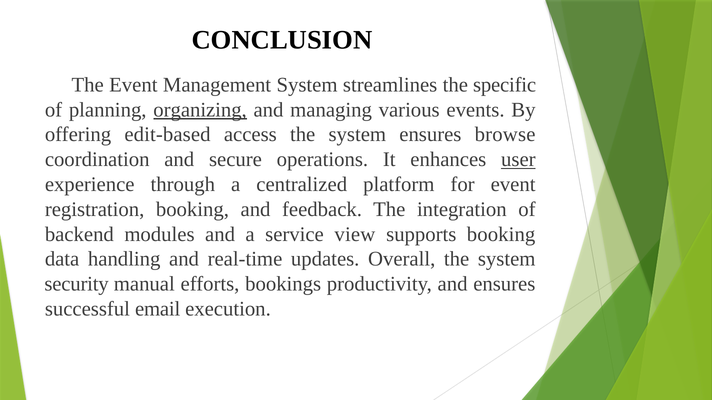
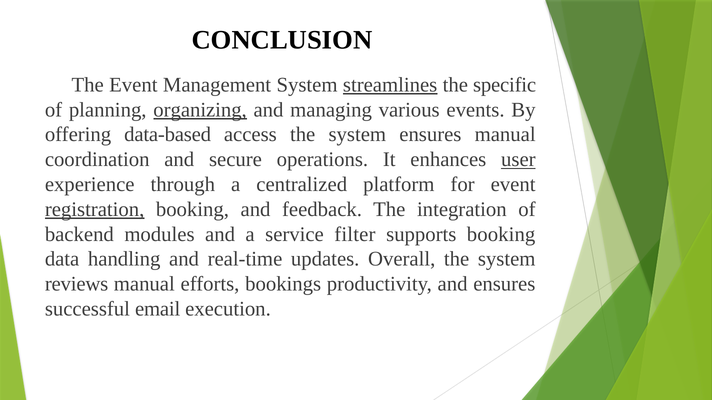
streamlines underline: none -> present
edit-based: edit-based -> data-based
ensures browse: browse -> manual
registration underline: none -> present
view: view -> filter
security: security -> reviews
